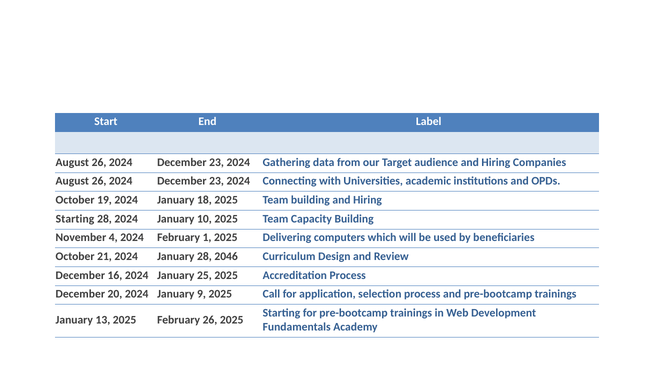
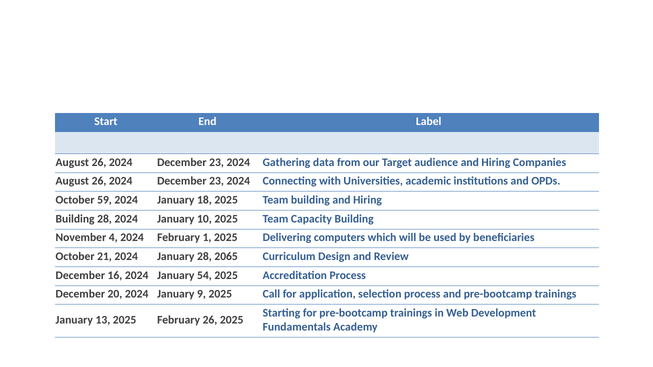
19: 19 -> 59
Starting at (75, 219): Starting -> Building
2046: 2046 -> 2065
25: 25 -> 54
